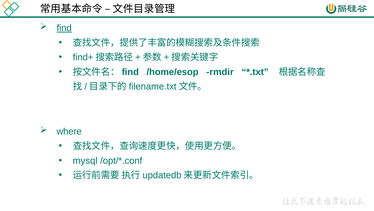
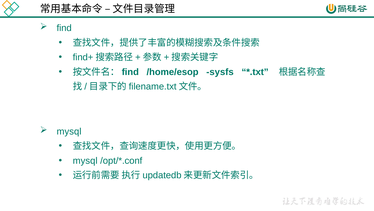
find underline: present -> none
rmdir: rmdir -> sysfs
where at (69, 131): where -> mysql
